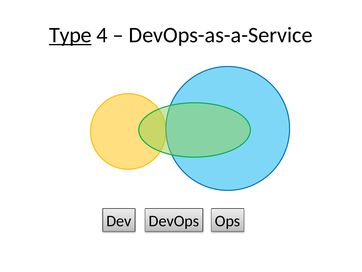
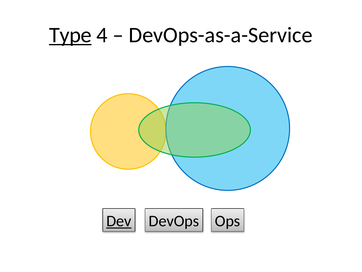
Dev underline: none -> present
